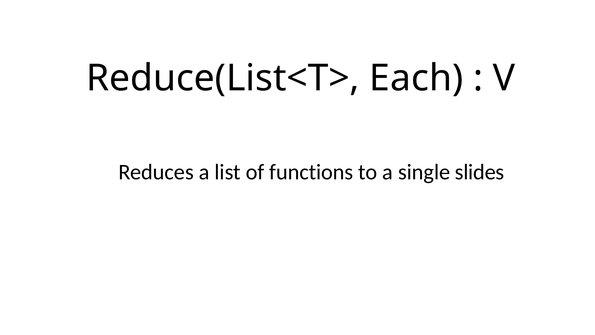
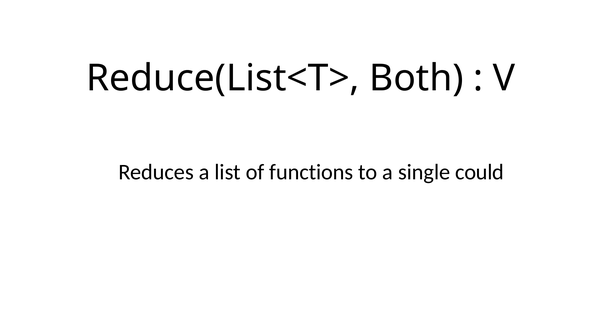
Each: Each -> Both
slides: slides -> could
